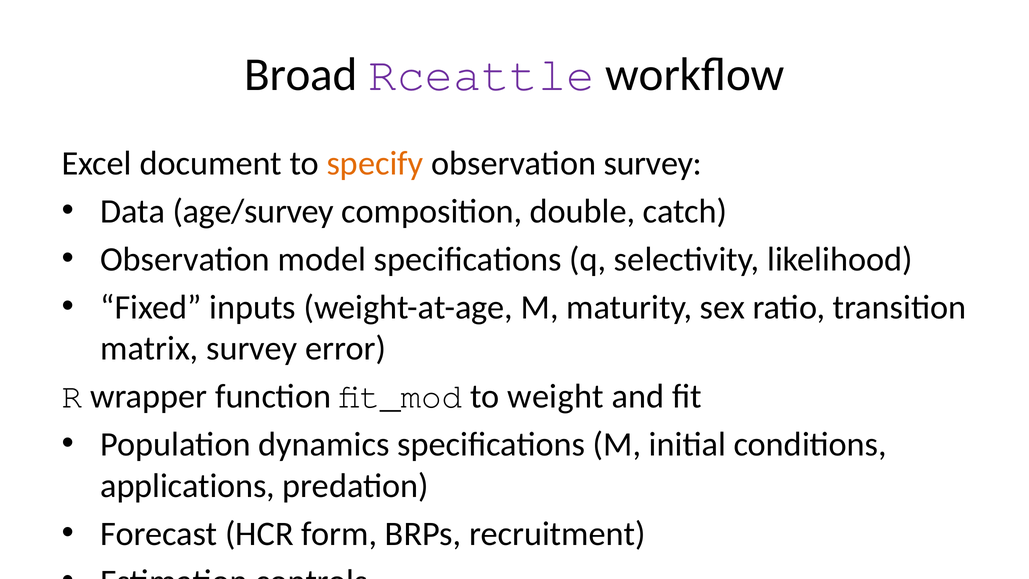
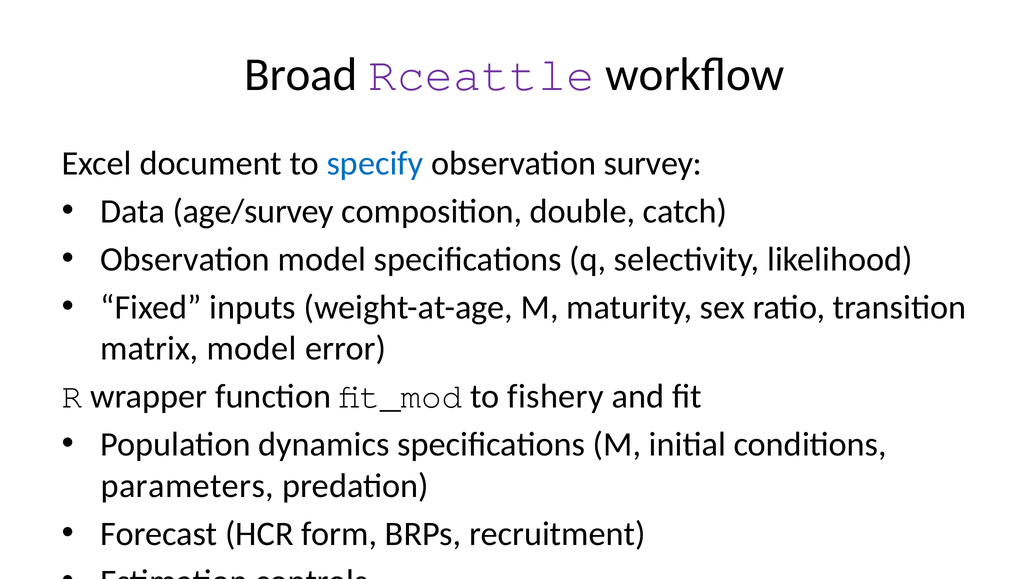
specify colour: orange -> blue
matrix survey: survey -> model
weight: weight -> fishery
applications: applications -> parameters
